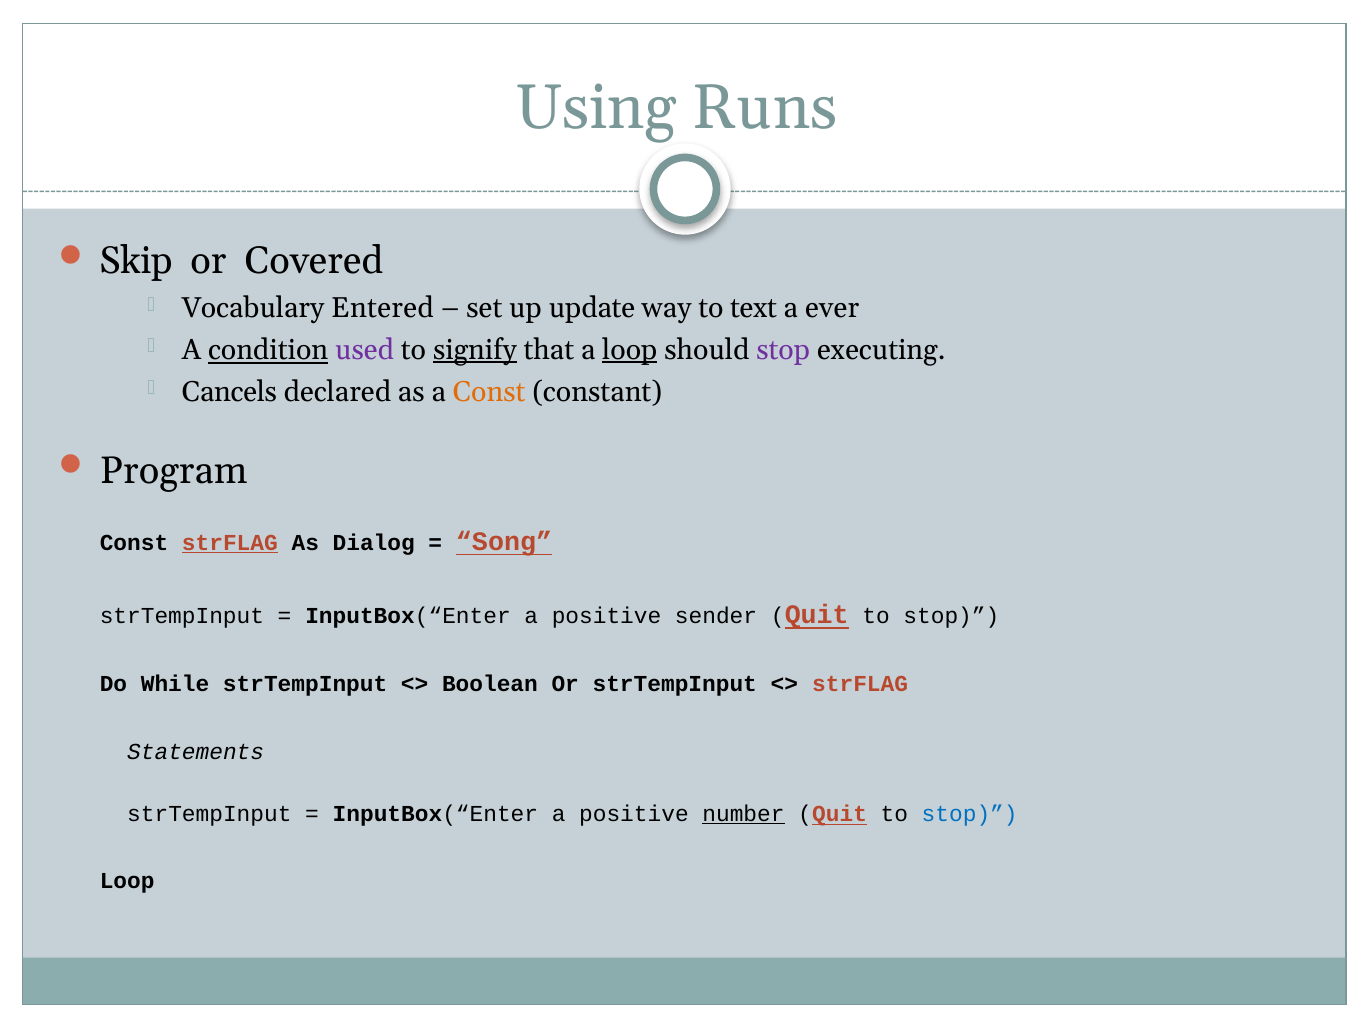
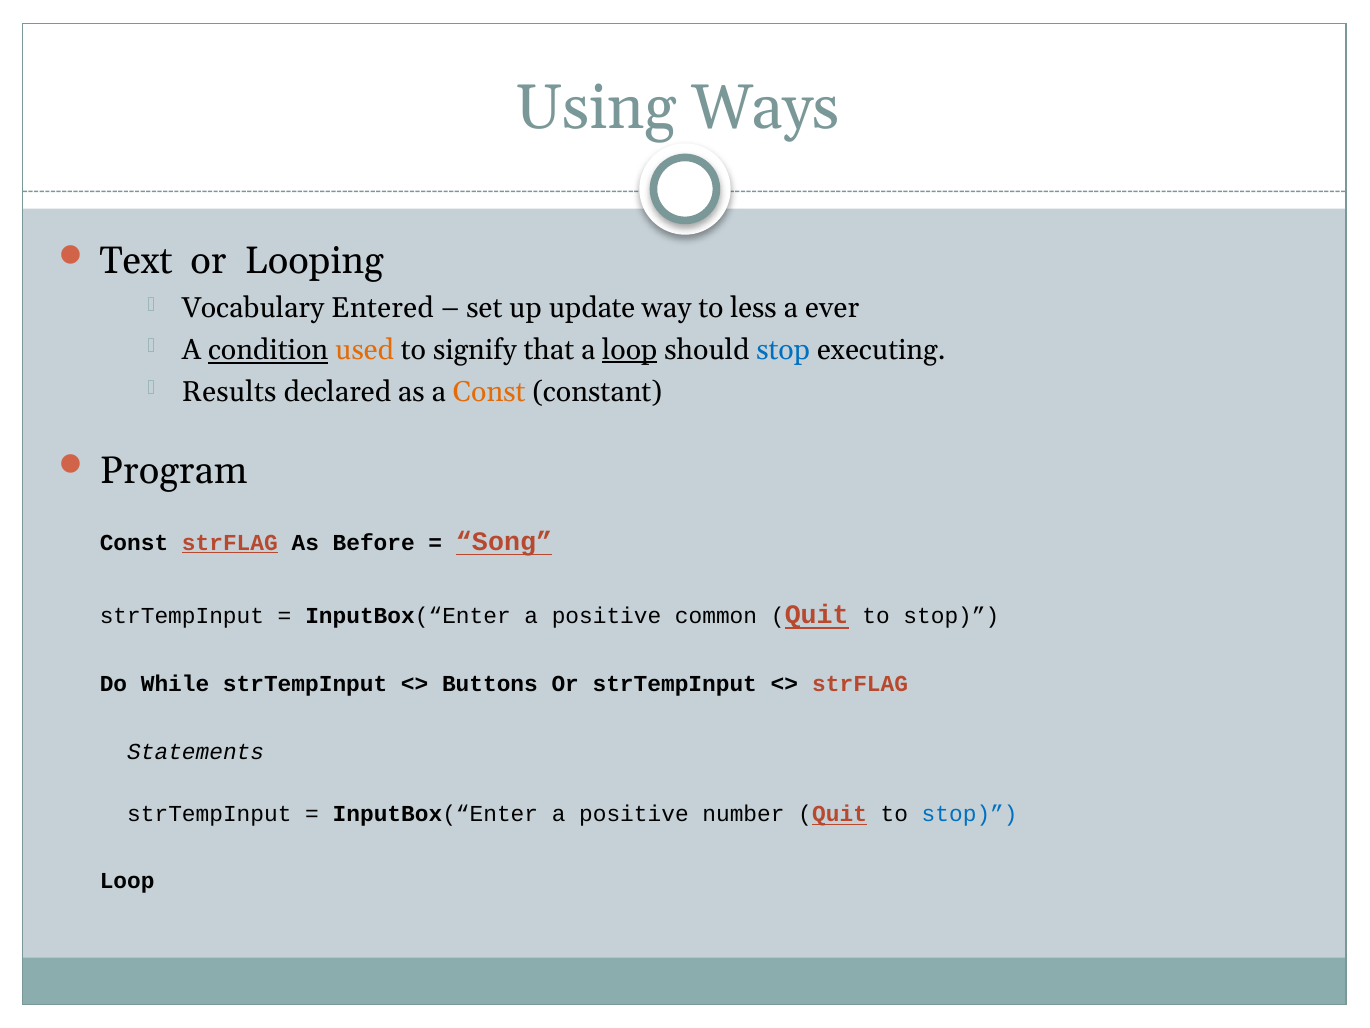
Runs: Runs -> Ways
Skip: Skip -> Text
Covered: Covered -> Looping
text: text -> less
used colour: purple -> orange
signify underline: present -> none
stop at (783, 350) colour: purple -> blue
Cancels: Cancels -> Results
Dialog: Dialog -> Before
sender: sender -> common
Boolean: Boolean -> Buttons
number underline: present -> none
